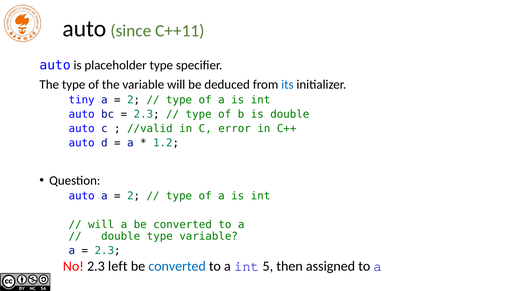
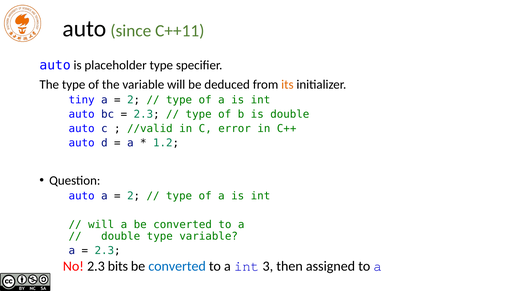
its colour: blue -> orange
left: left -> bits
5: 5 -> 3
